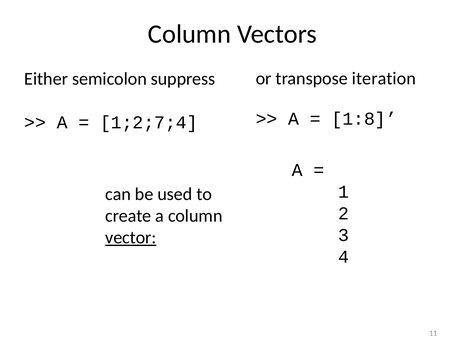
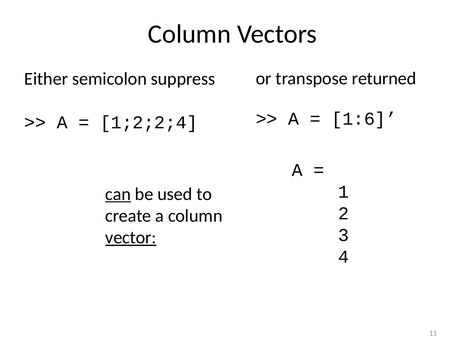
iteration: iteration -> returned
1:8: 1:8 -> 1:6
1;2;7;4: 1;2;7;4 -> 1;2;2;4
can underline: none -> present
